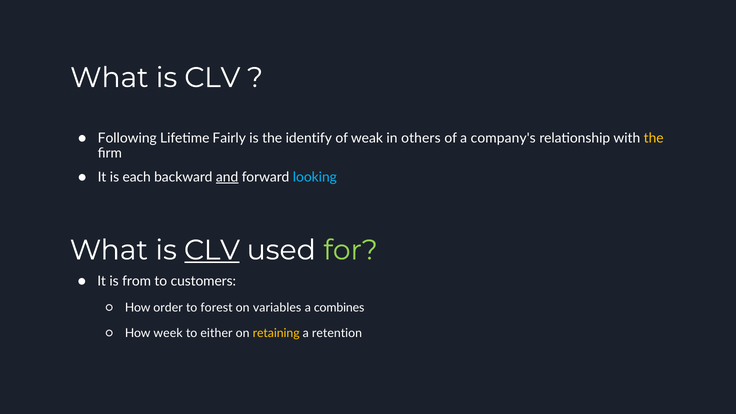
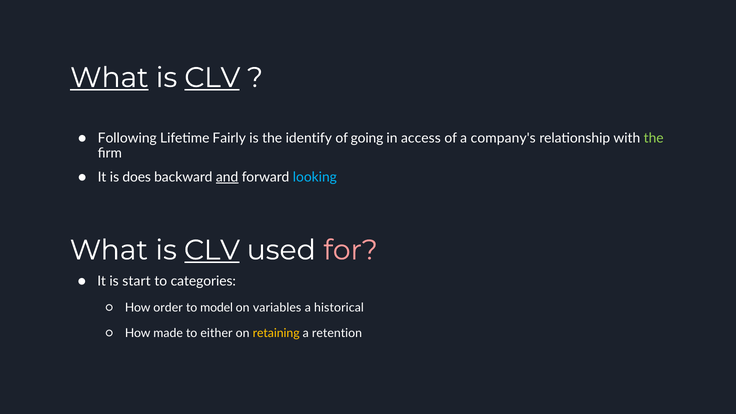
What at (109, 78) underline: none -> present
CLV at (212, 78) underline: none -> present
weak: weak -> going
others: others -> access
the at (654, 138) colour: yellow -> light green
each: each -> does
for colour: light green -> pink
from: from -> start
customers: customers -> categories
forest: forest -> model
combines: combines -> historical
week: week -> made
